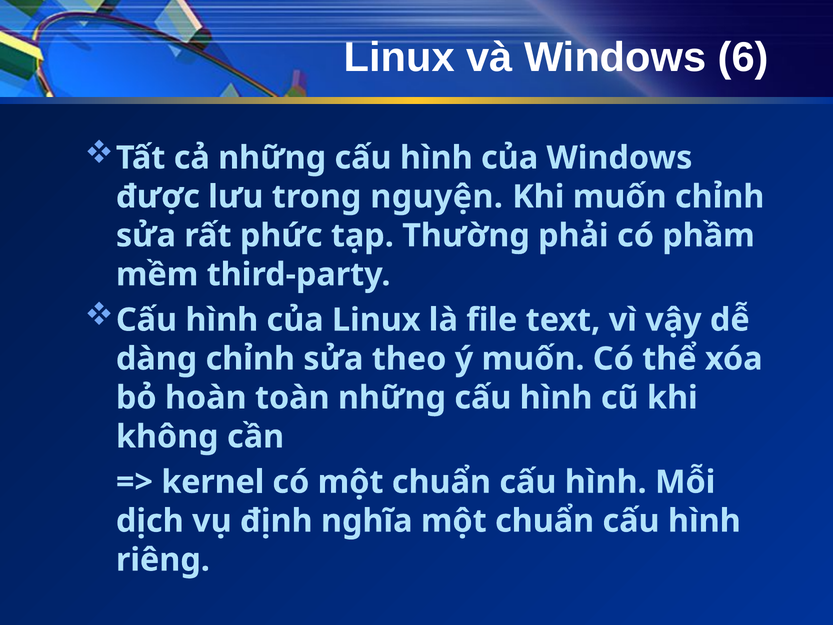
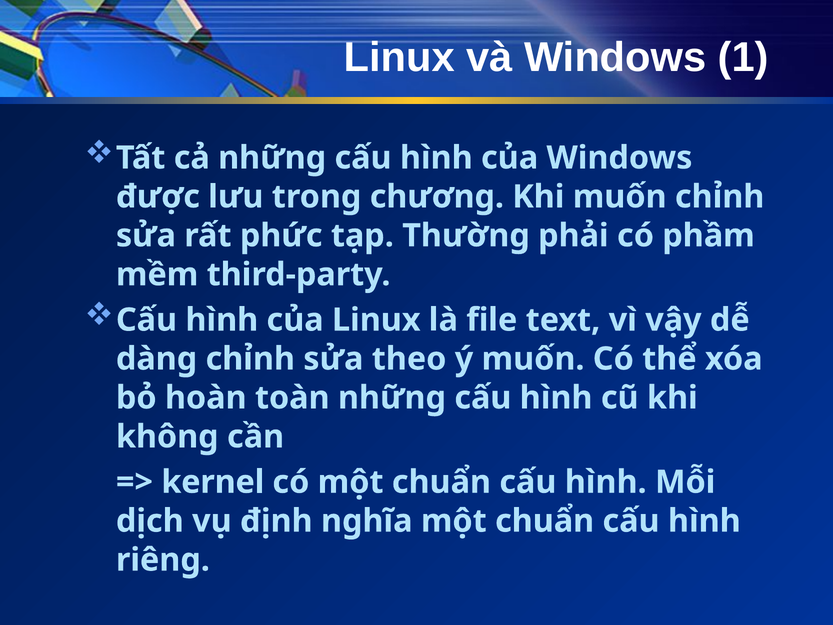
6: 6 -> 1
nguyện: nguyện -> chương
